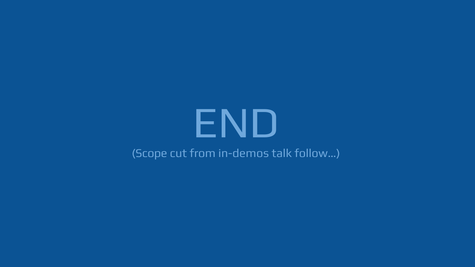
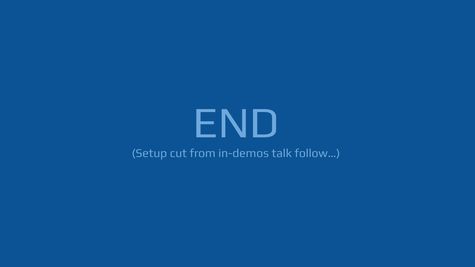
Scope: Scope -> Setup
